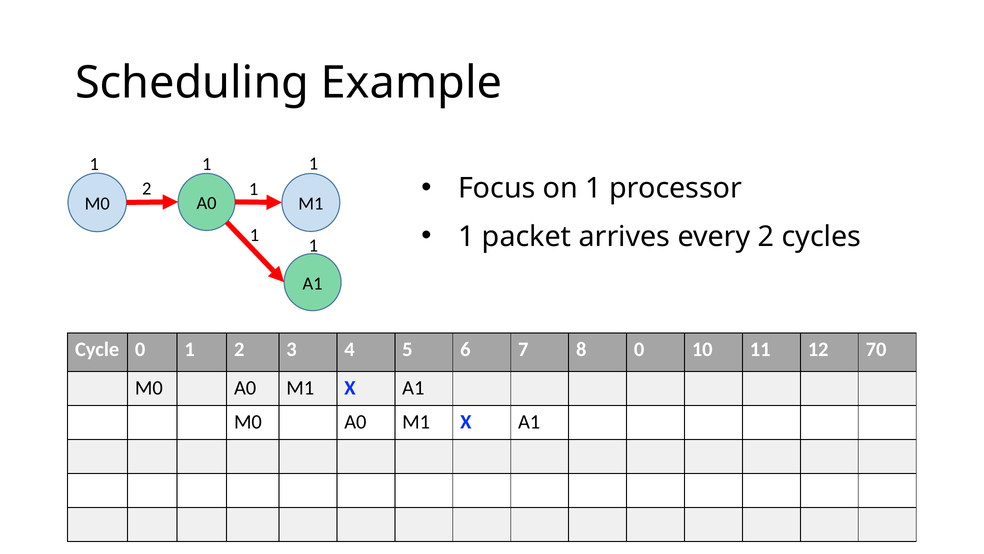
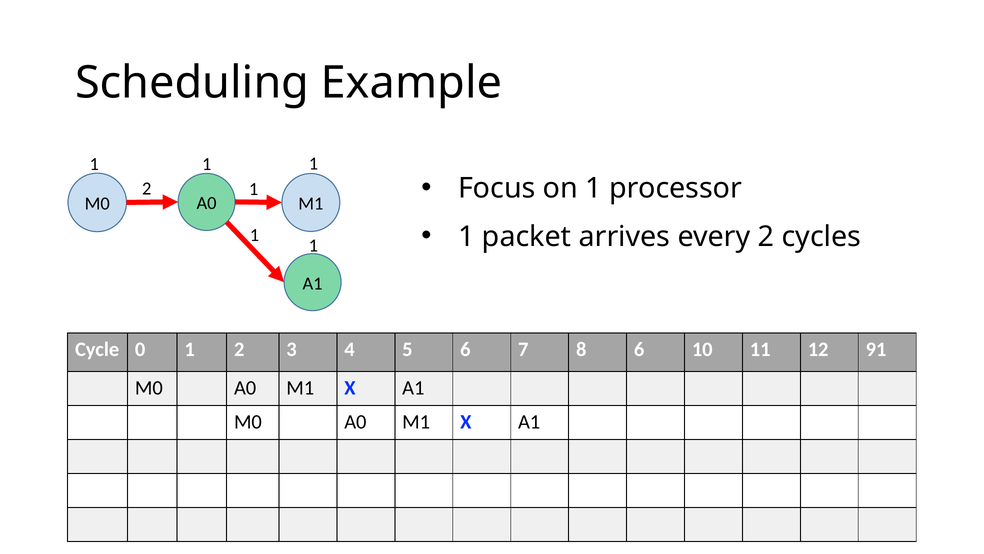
8 0: 0 -> 6
70: 70 -> 91
